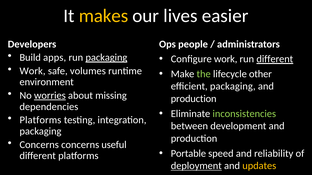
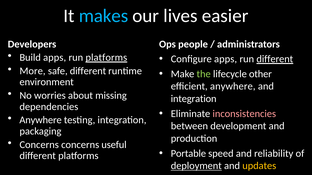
makes colour: yellow -> light blue
run packaging: packaging -> platforms
Configure work: work -> apps
Work at (33, 71): Work -> More
safe volumes: volumes -> different
efficient packaging: packaging -> anywhere
worries underline: present -> none
production at (194, 99): production -> integration
inconsistencies colour: light green -> pink
Platforms at (40, 120): Platforms -> Anywhere
